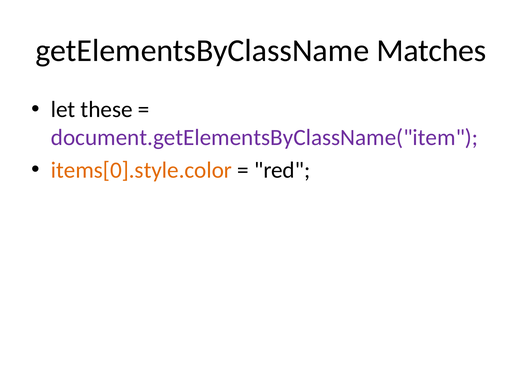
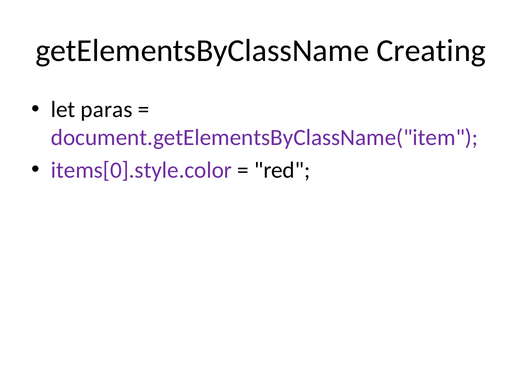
Matches: Matches -> Creating
these: these -> paras
items[0].style.color colour: orange -> purple
